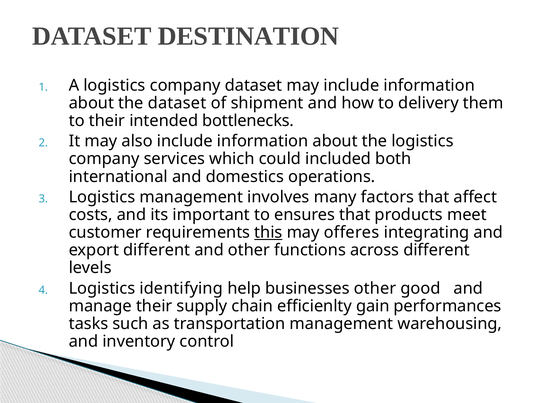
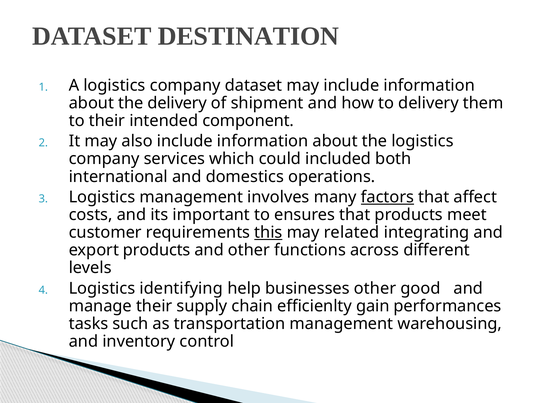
the dataset: dataset -> delivery
bottlenecks: bottlenecks -> component
factors underline: none -> present
offeres: offeres -> related
export different: different -> products
